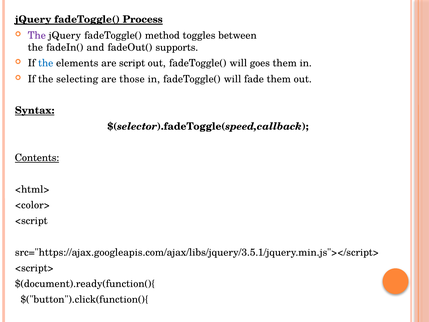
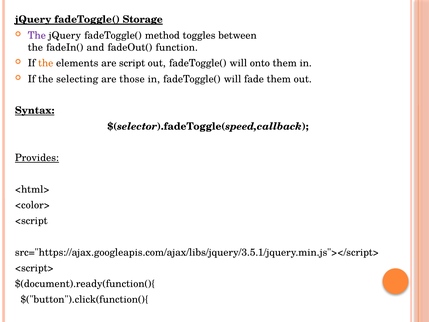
Process: Process -> Storage
supports: supports -> function
the at (46, 63) colour: blue -> orange
goes: goes -> onto
Contents: Contents -> Provides
